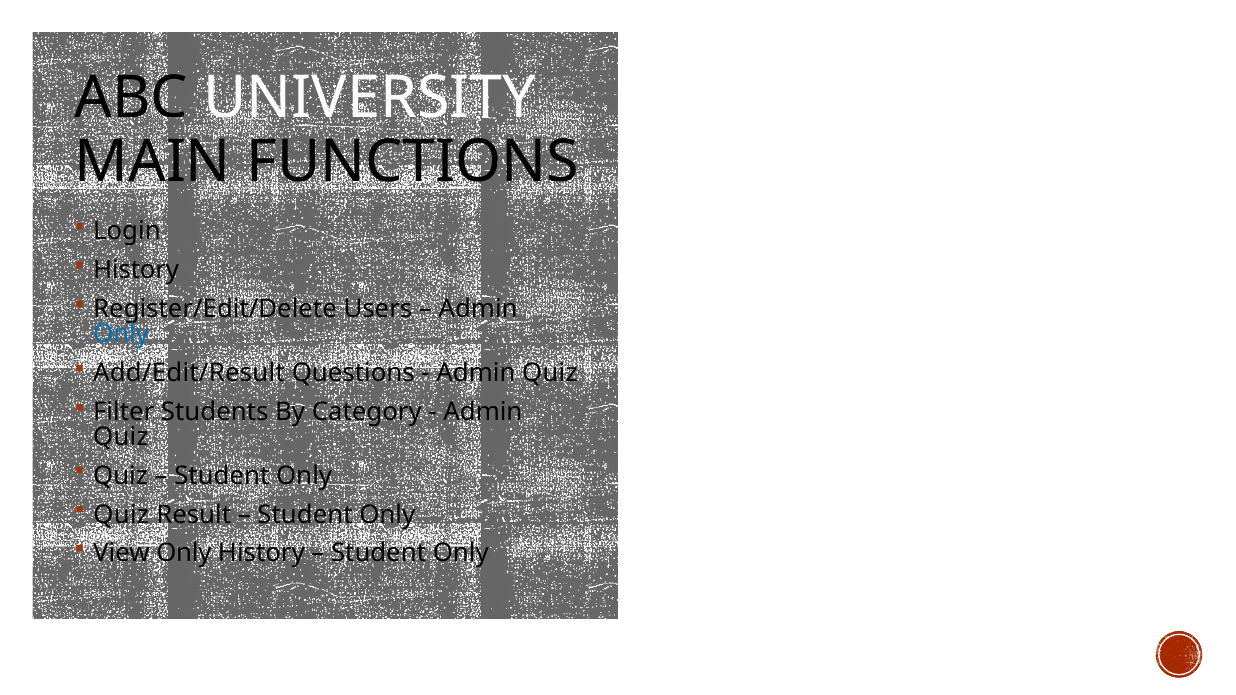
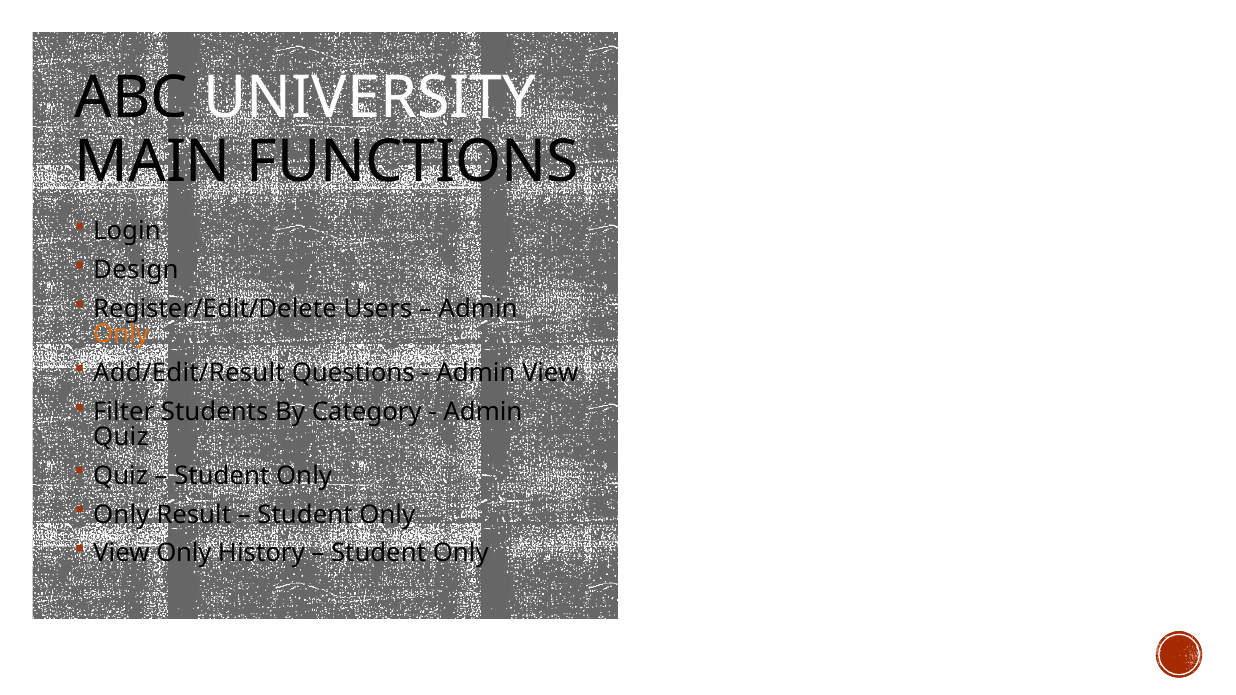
History at (136, 270): History -> Design
Only at (121, 334) colour: blue -> orange
Quiz at (550, 373): Quiz -> View
Quiz at (121, 515): Quiz -> Only
